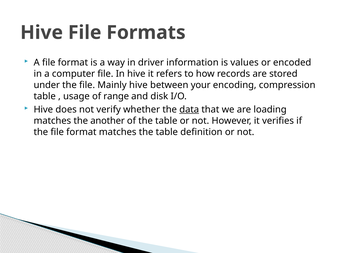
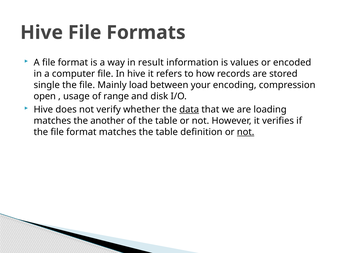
driver: driver -> result
under: under -> single
Mainly hive: hive -> load
table at (45, 96): table -> open
not at (246, 132) underline: none -> present
